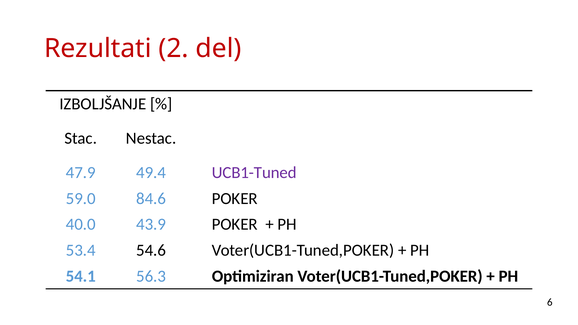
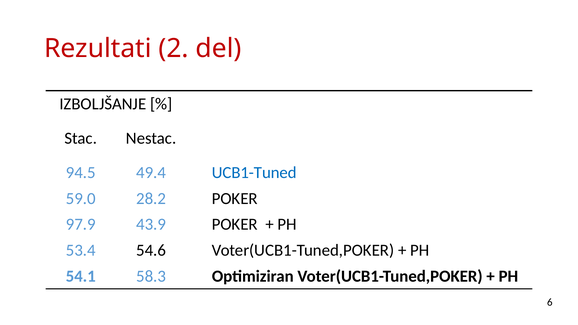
47.9: 47.9 -> 94.5
UCB1-Tuned colour: purple -> blue
84.6: 84.6 -> 28.2
40.0: 40.0 -> 97.9
56.3: 56.3 -> 58.3
